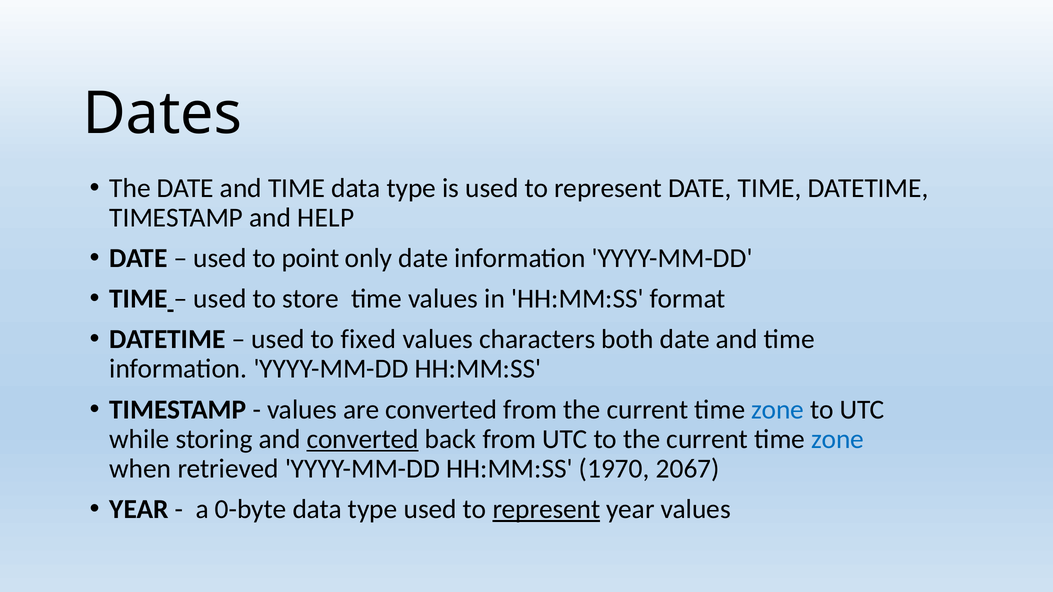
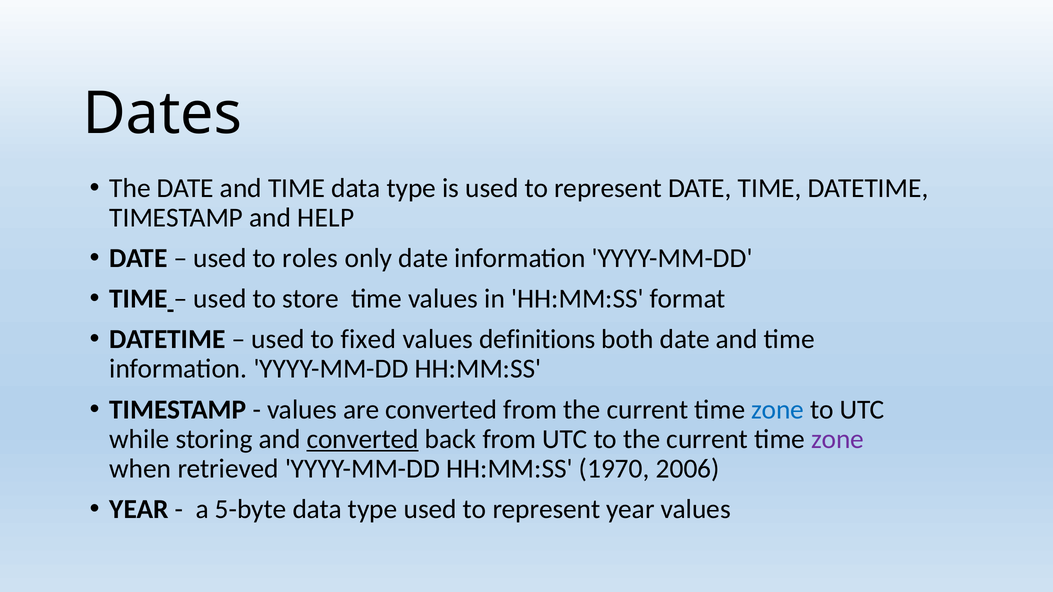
point: point -> roles
characters: characters -> definitions
zone at (838, 439) colour: blue -> purple
2067: 2067 -> 2006
0-byte: 0-byte -> 5-byte
represent at (546, 509) underline: present -> none
